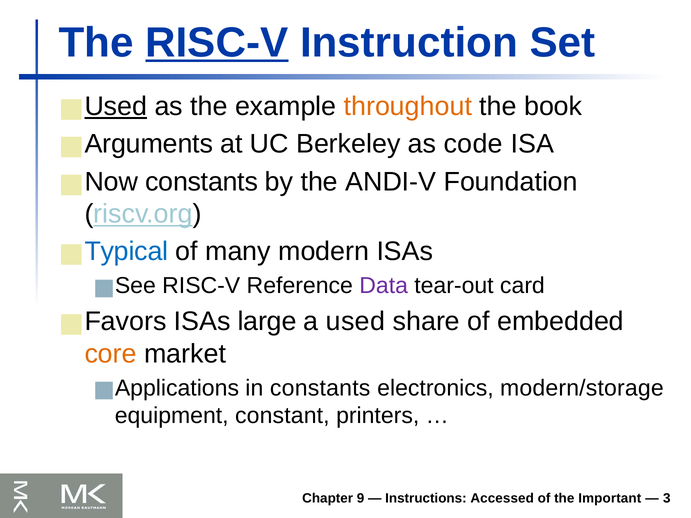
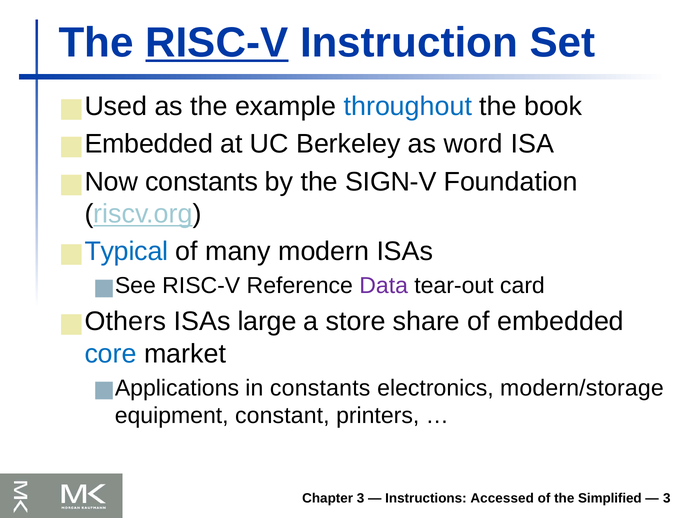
Used at (116, 107) underline: present -> none
throughout colour: orange -> blue
Arguments at (149, 144): Arguments -> Embedded
code: code -> word
ANDI-V: ANDI-V -> SIGN-V
Favors: Favors -> Others
a used: used -> store
core colour: orange -> blue
Chapter 9: 9 -> 3
Important: Important -> Simplified
